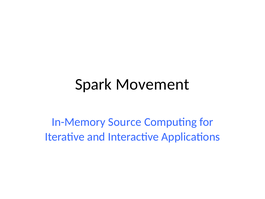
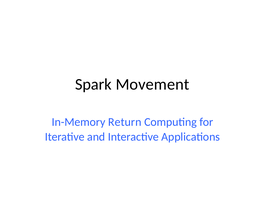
Source: Source -> Return
